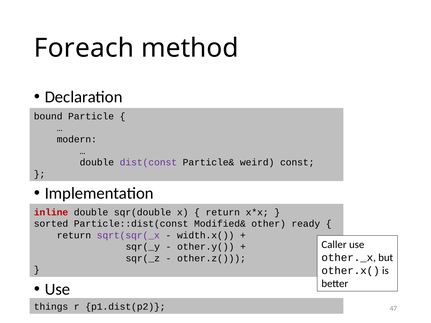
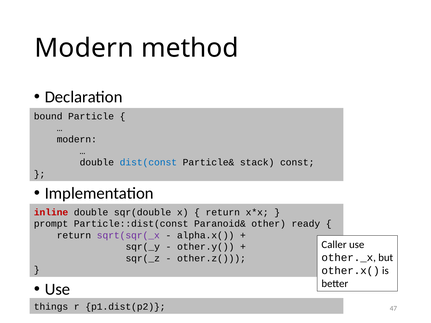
Foreach at (84, 48): Foreach -> Modern
dist(const colour: purple -> blue
weird: weird -> stack
sorted: sorted -> prompt
Modified&: Modified& -> Paranoid&
width.x(: width.x( -> alpha.x(
